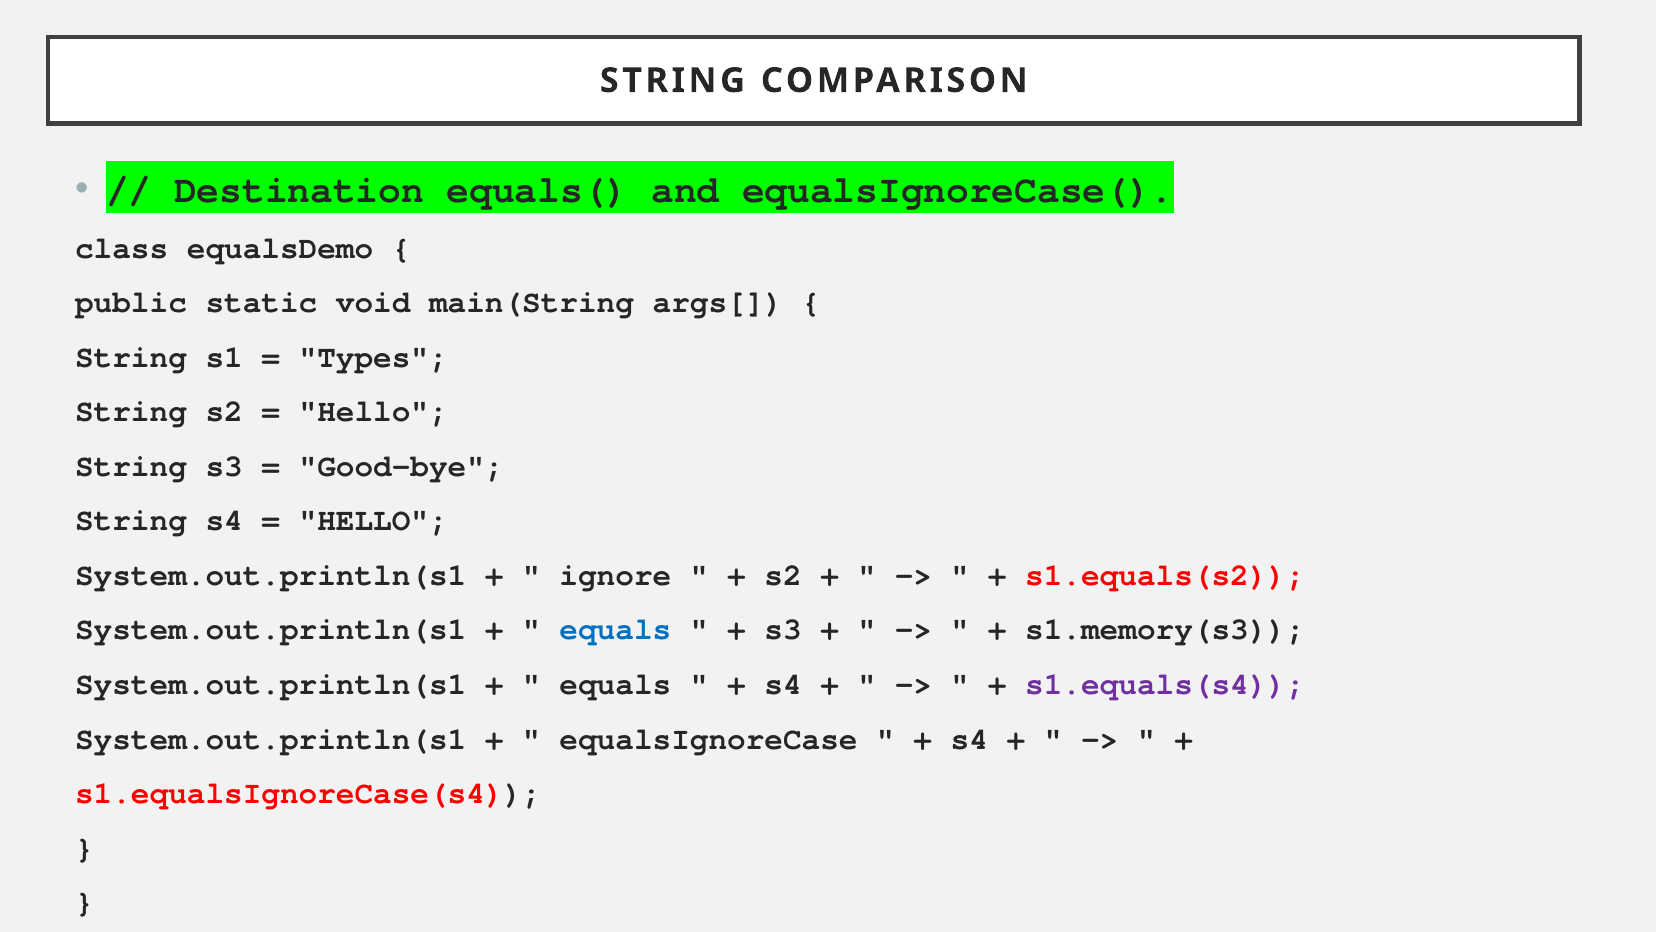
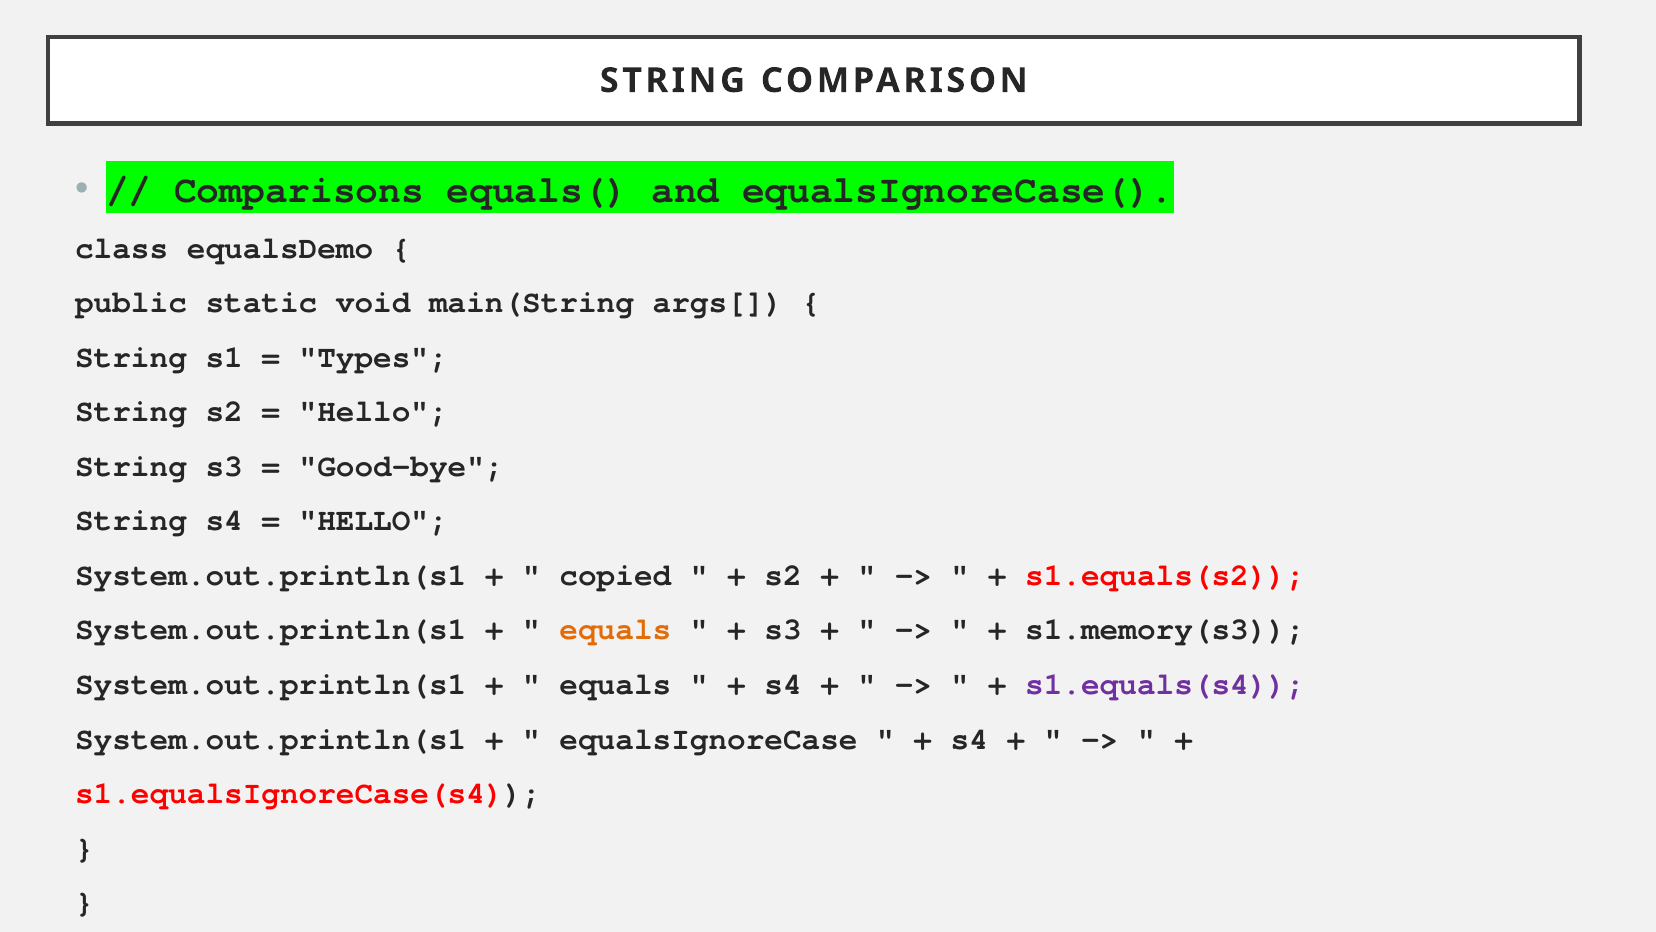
Destination: Destination -> Comparisons
ignore: ignore -> copied
equals at (615, 629) colour: blue -> orange
